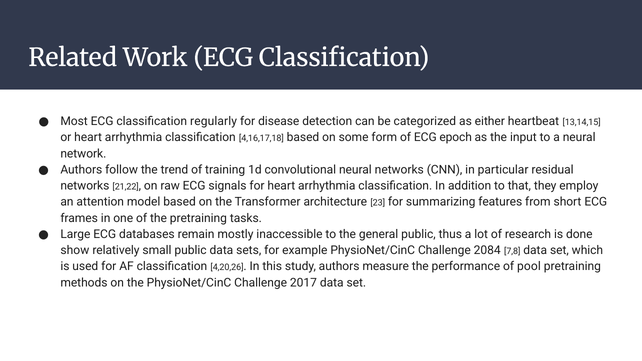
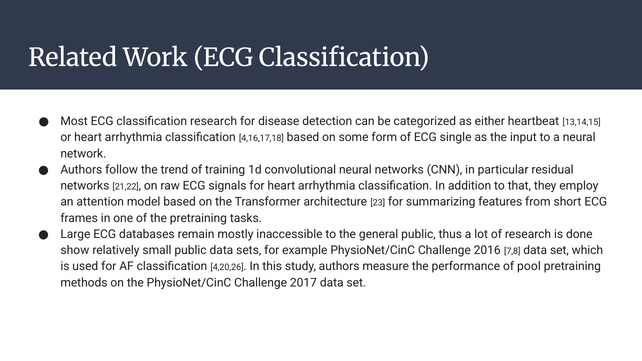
classification regularly: regularly -> research
epoch: epoch -> single
2084: 2084 -> 2016
